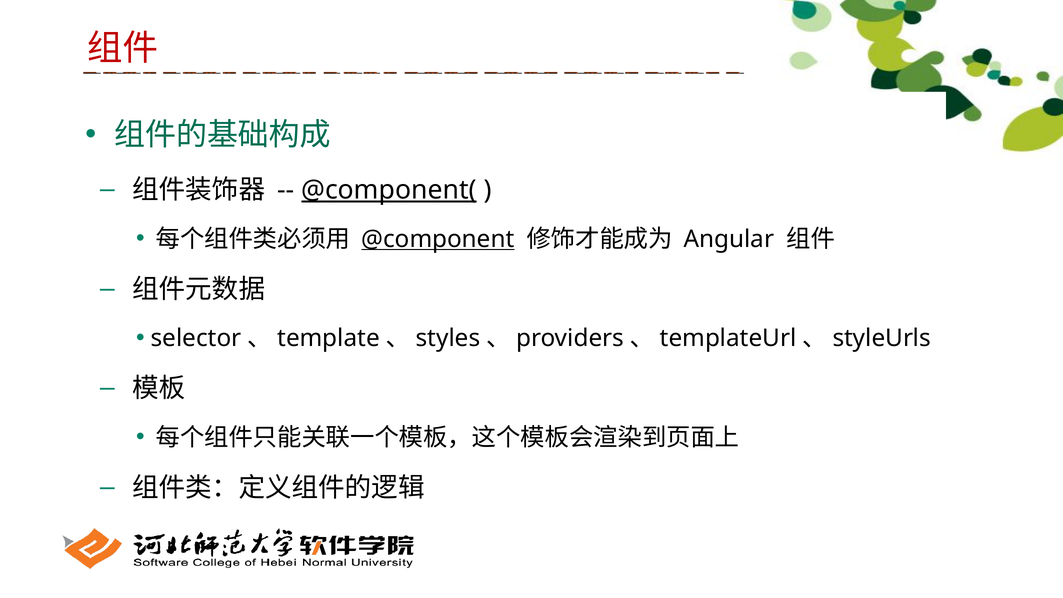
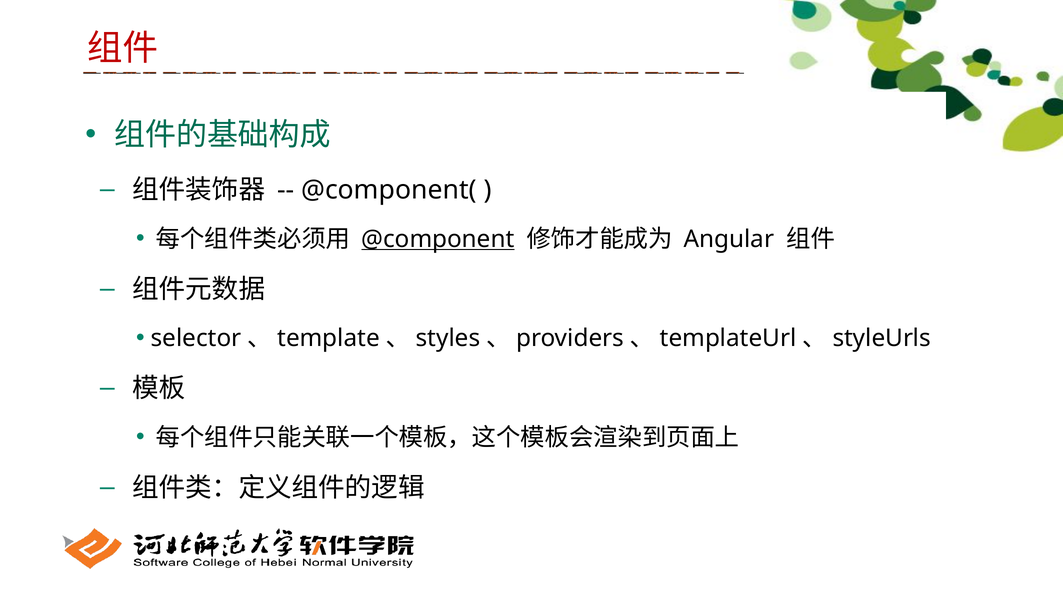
@component( underline: present -> none
